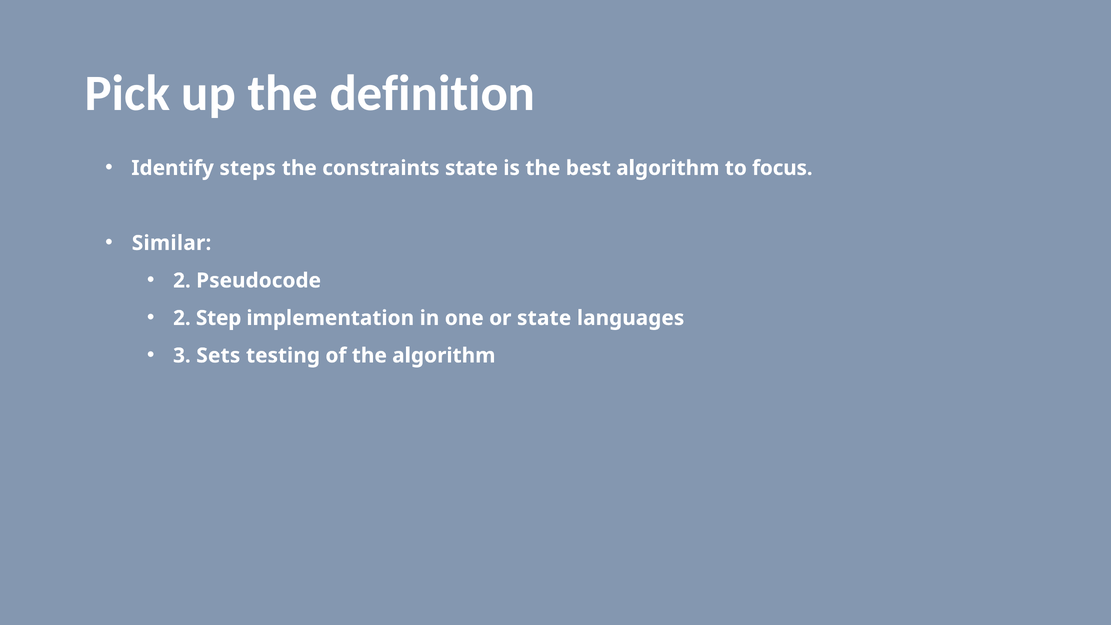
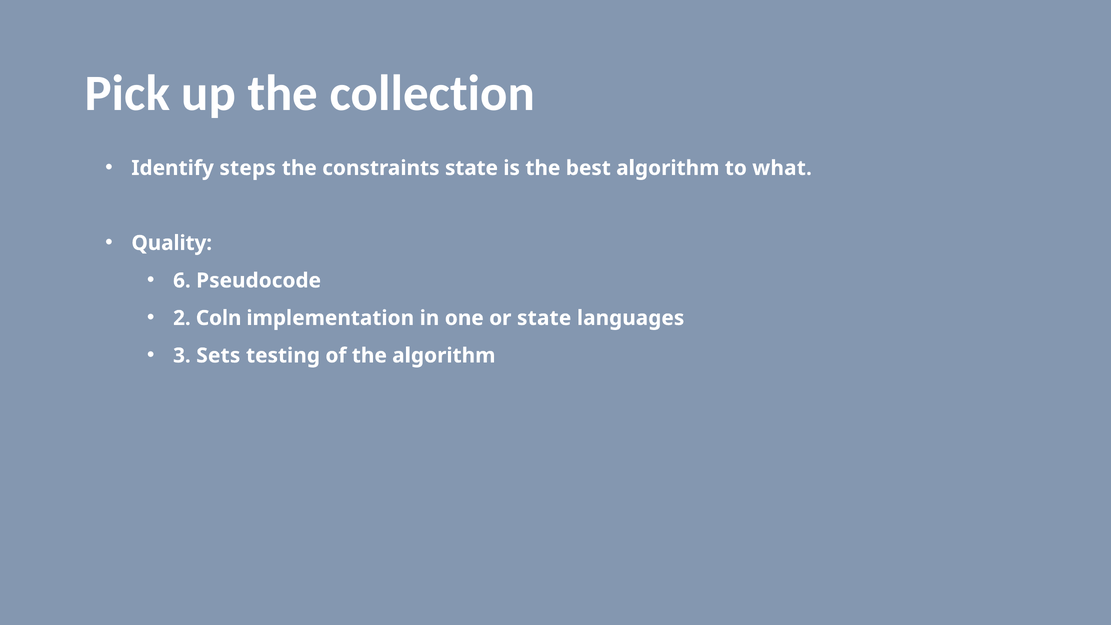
definition: definition -> collection
focus: focus -> what
Similar: Similar -> Quality
2 at (182, 281): 2 -> 6
Step: Step -> Coln
